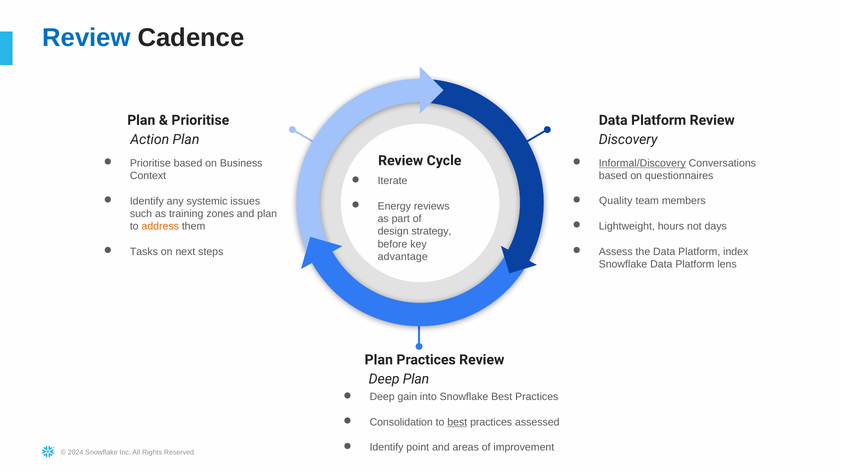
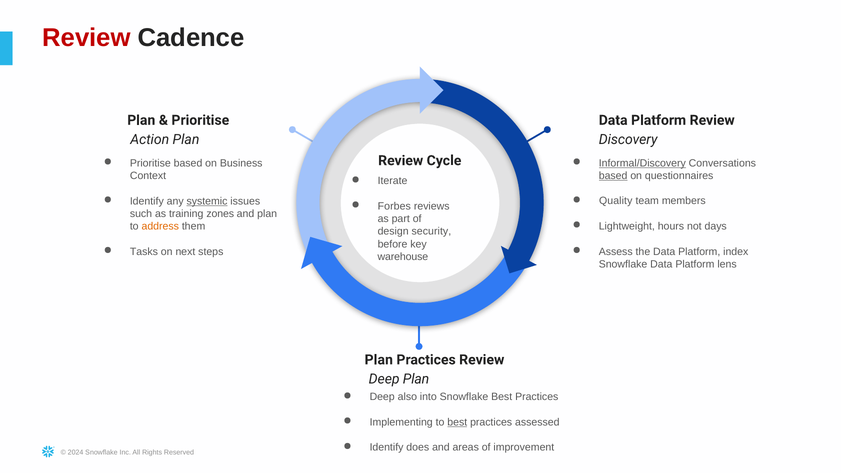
Review at (86, 38) colour: blue -> red
based at (613, 176) underline: none -> present
systemic underline: none -> present
Energy: Energy -> Forbes
strategy: strategy -> security
advantage: advantage -> warehouse
gain: gain -> also
Consolidation: Consolidation -> Implementing
point: point -> does
